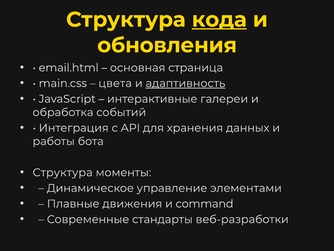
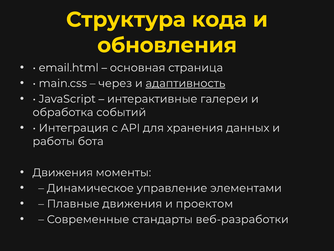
кода underline: present -> none
цвета: цвета -> через
Структура at (63, 172): Структура -> Движения
command: command -> проектом
